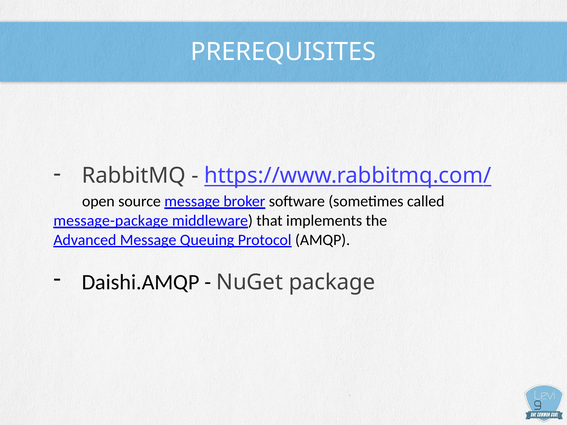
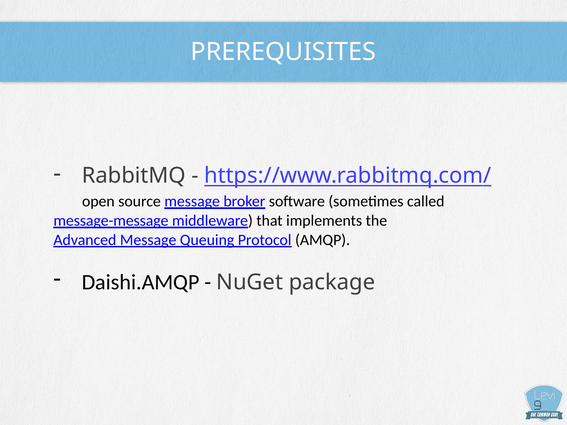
message-package: message-package -> message-message
